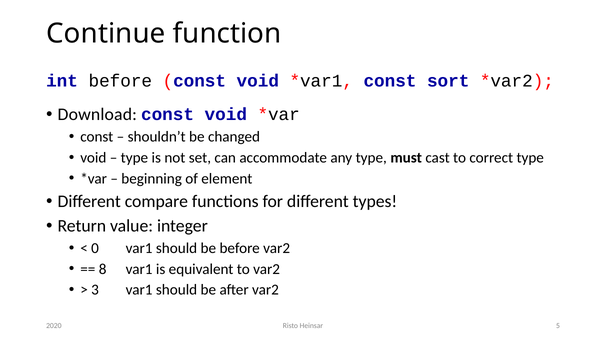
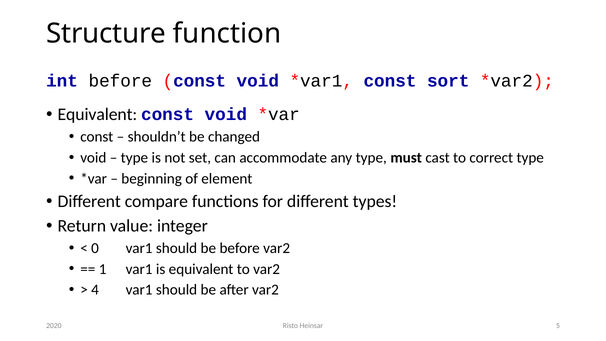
Continue: Continue -> Structure
Download at (97, 114): Download -> Equivalent
8: 8 -> 1
3: 3 -> 4
